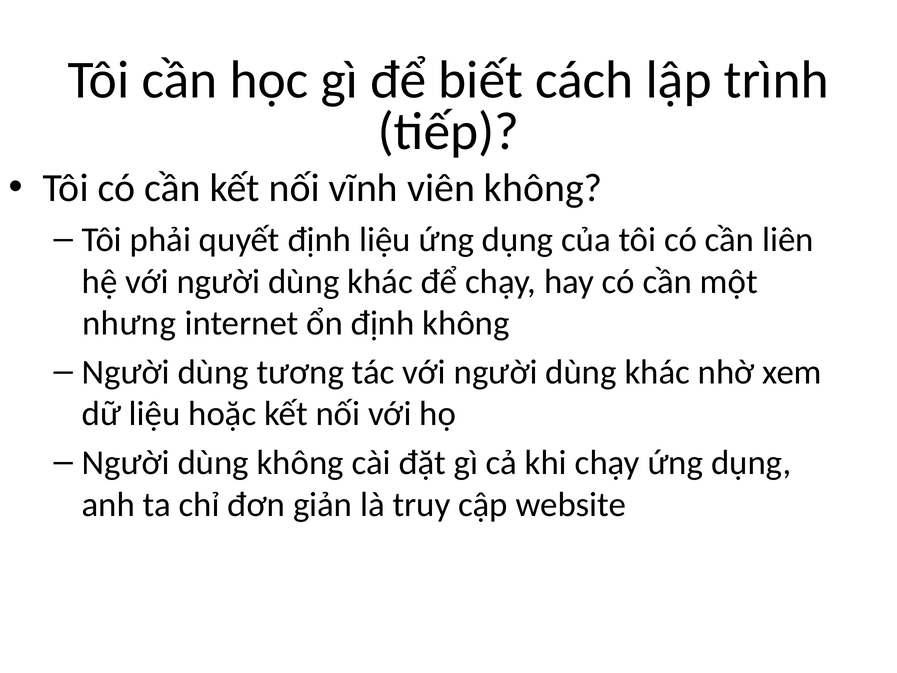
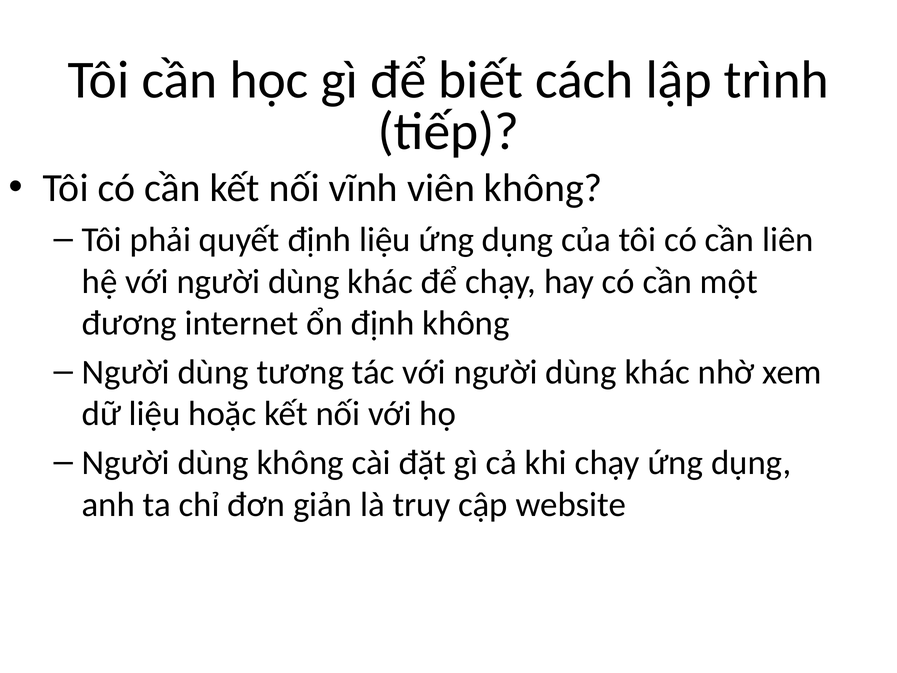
nhưng: nhưng -> đương
